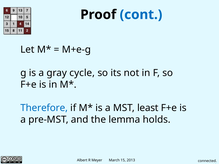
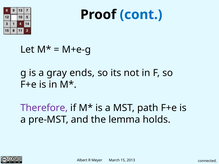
cycle: cycle -> ends
Therefore colour: blue -> purple
least: least -> path
